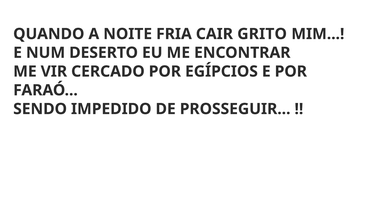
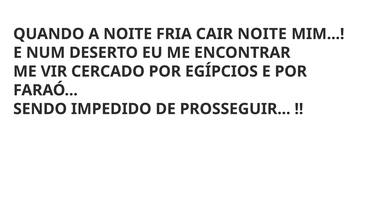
CAIR GRITO: GRITO -> NOITE
